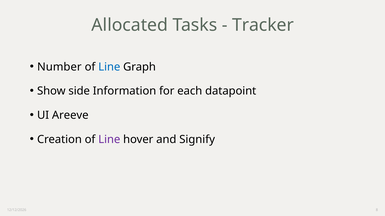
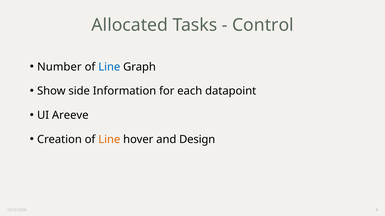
Tracker: Tracker -> Control
Line at (109, 140) colour: purple -> orange
Signify: Signify -> Design
